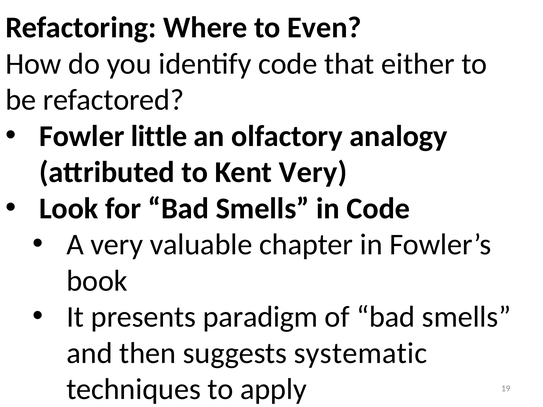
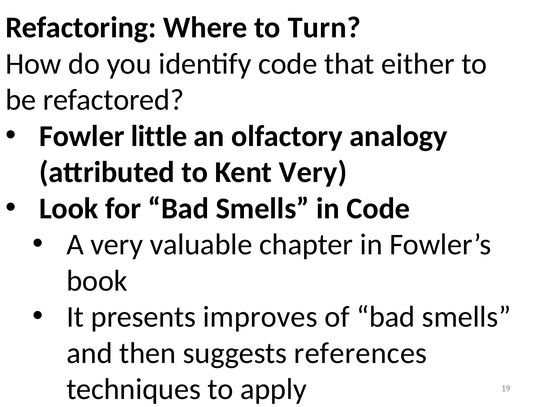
Even: Even -> Turn
paradigm: paradigm -> improves
systematic: systematic -> references
